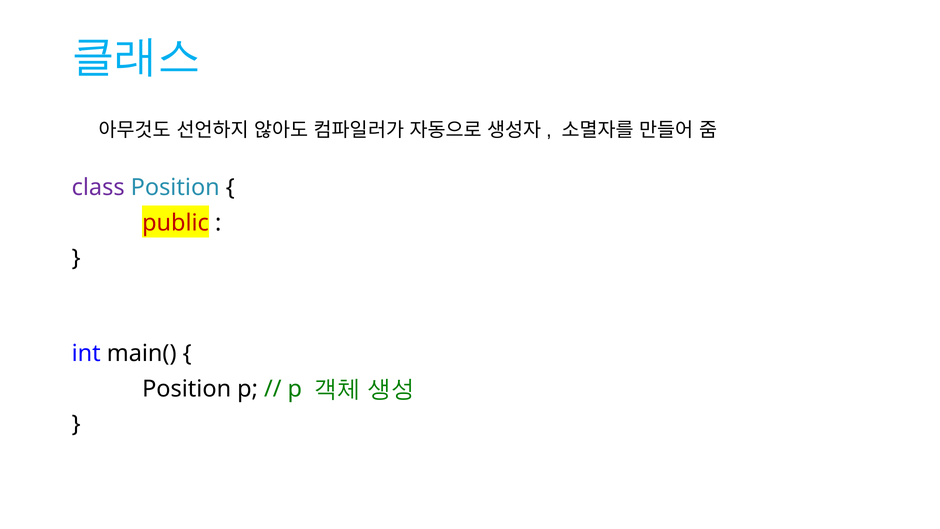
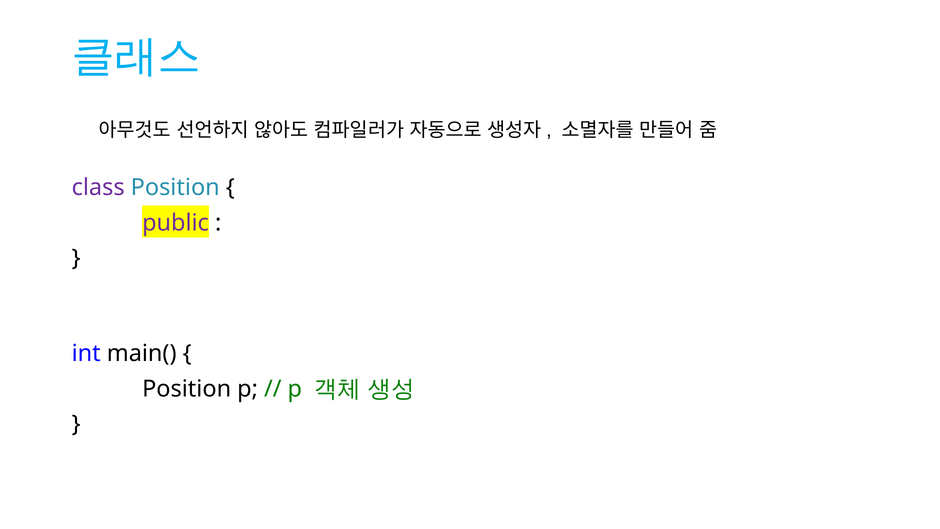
public colour: red -> purple
